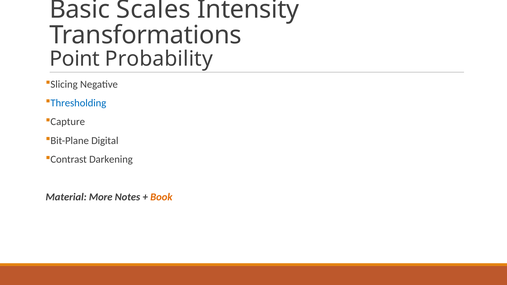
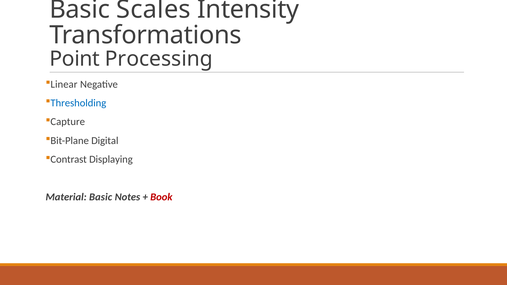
Probability: Probability -> Processing
Slicing: Slicing -> Linear
Darkening: Darkening -> Displaying
Material More: More -> Basic
Book colour: orange -> red
